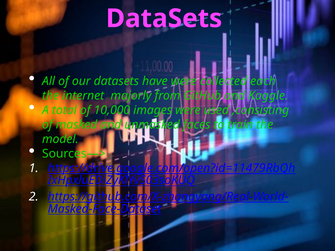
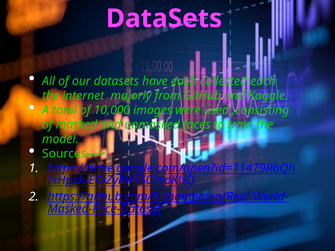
have were: were -> each
